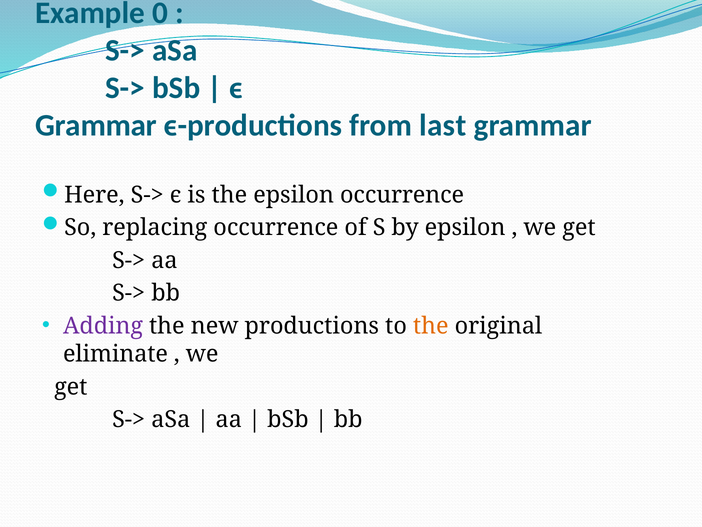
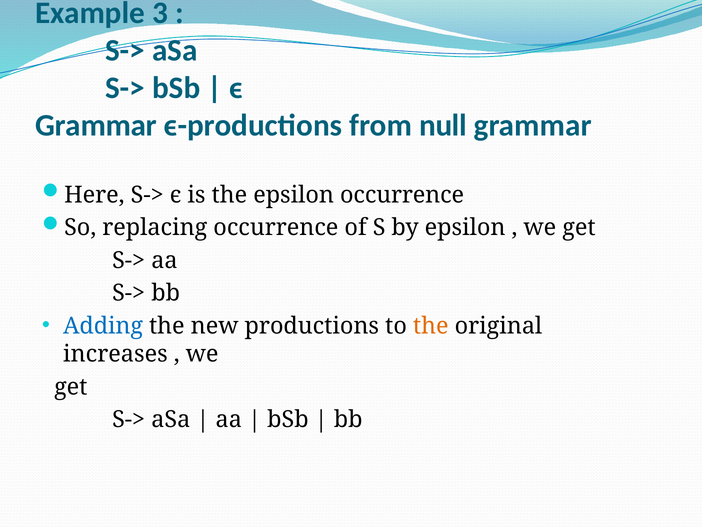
0: 0 -> 3
last: last -> null
Adding colour: purple -> blue
eliminate: eliminate -> increases
